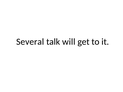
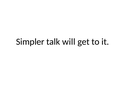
Several: Several -> Simpler
